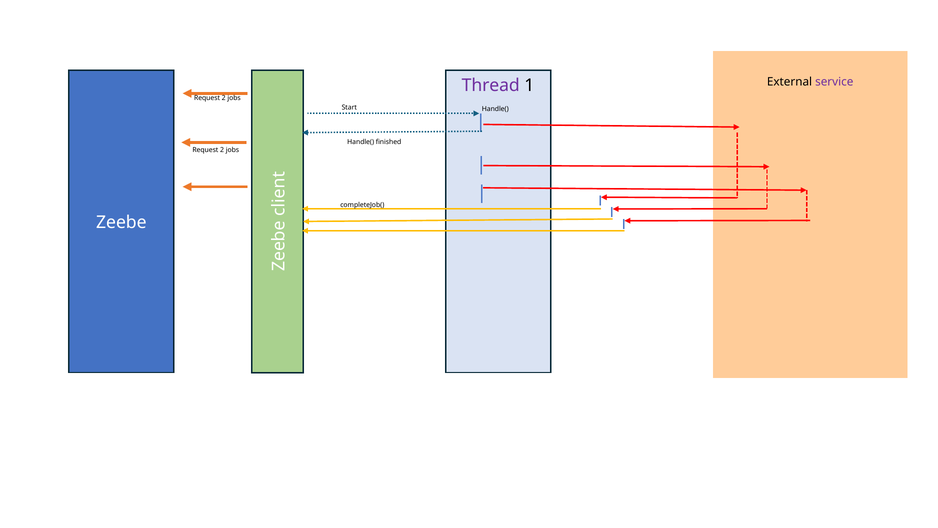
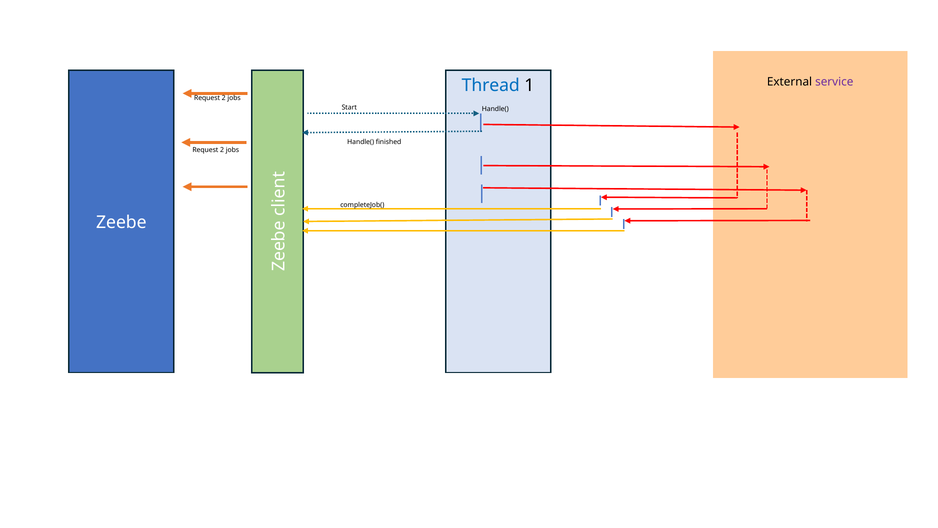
Thread colour: purple -> blue
